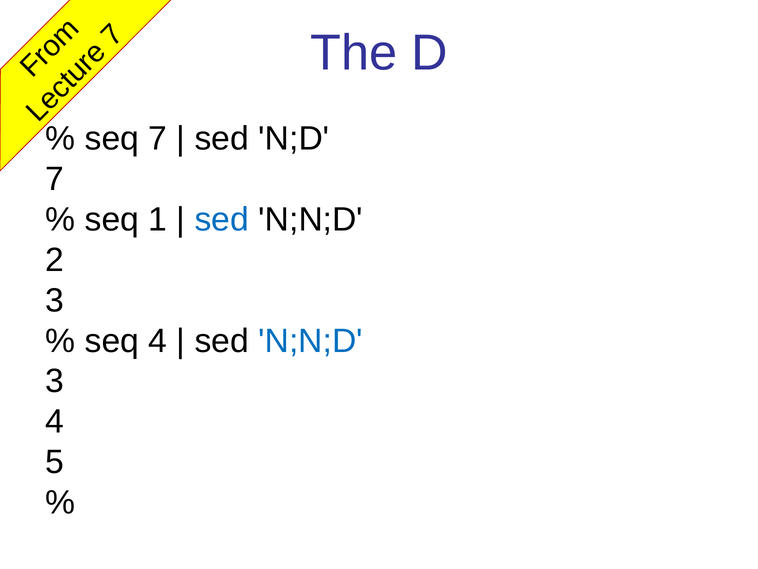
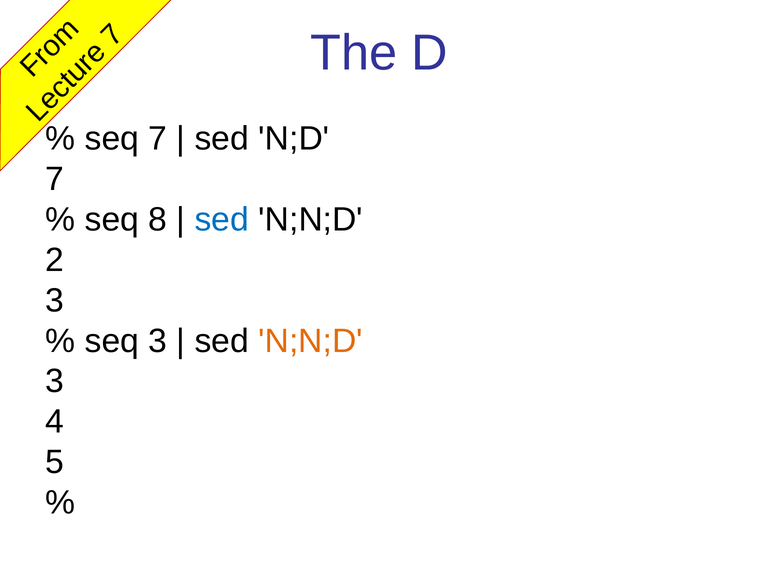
1: 1 -> 8
seq 4: 4 -> 3
N;N;D at (311, 341) colour: blue -> orange
